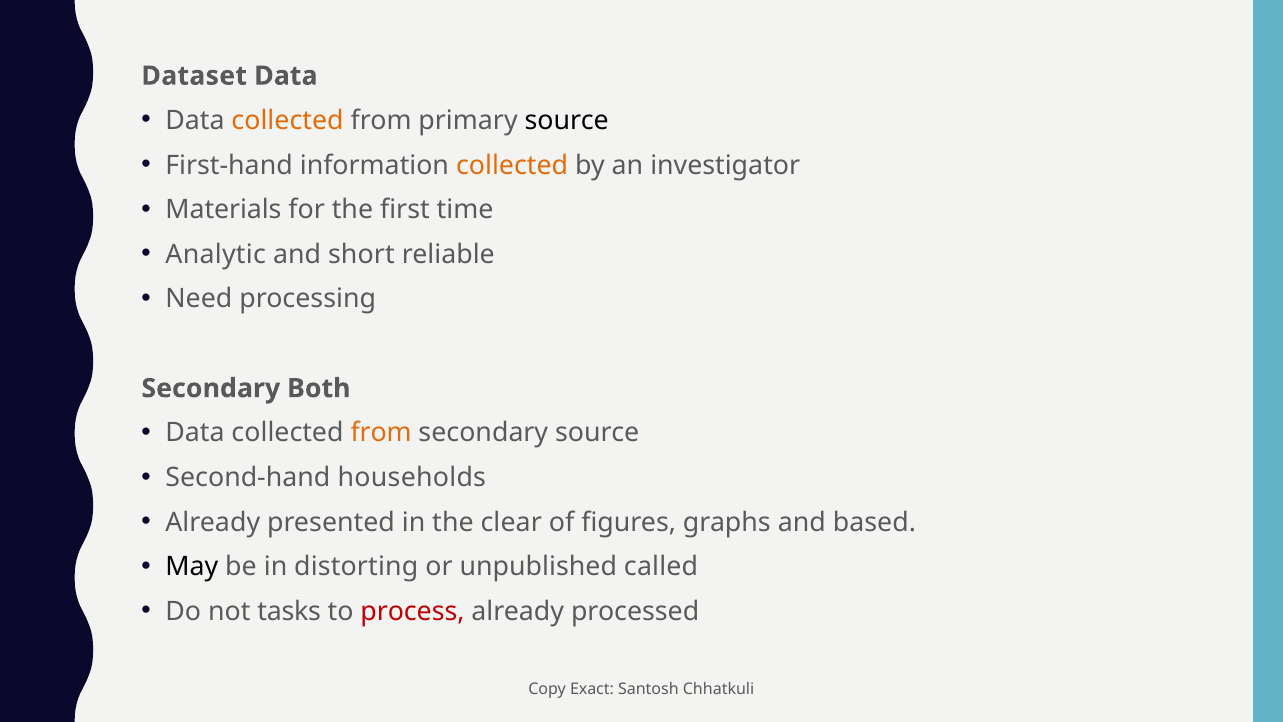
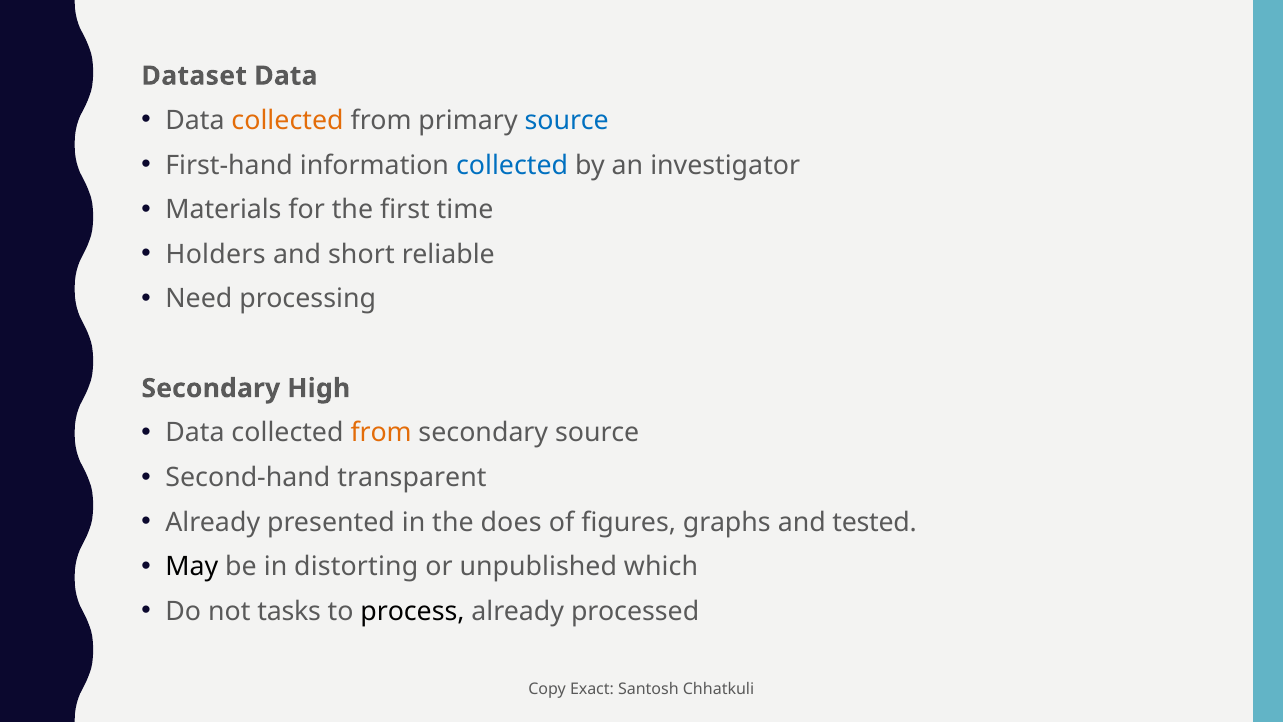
source at (567, 120) colour: black -> blue
collected at (512, 165) colour: orange -> blue
Analytic: Analytic -> Holders
Both: Both -> High
households: households -> transparent
clear: clear -> does
based: based -> tested
called: called -> which
process colour: red -> black
